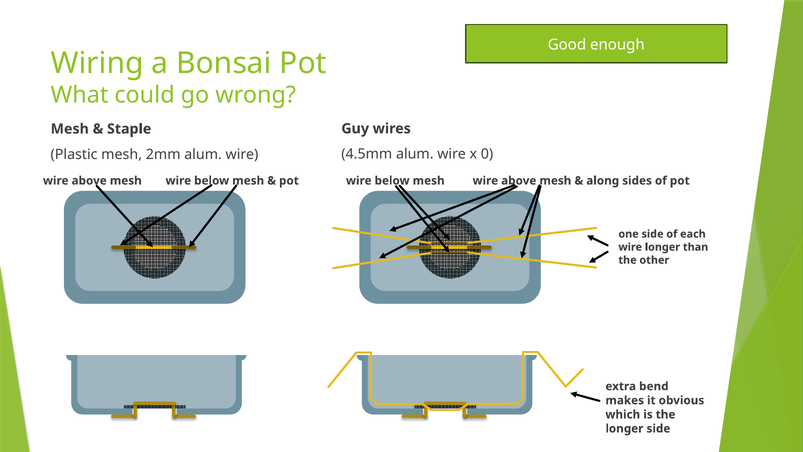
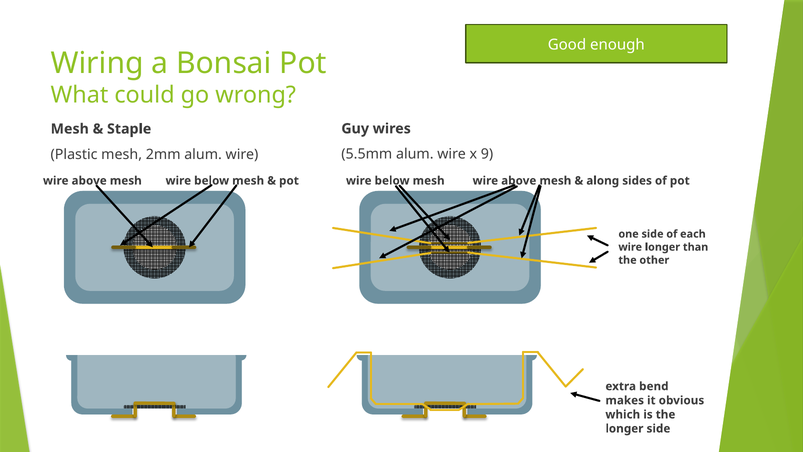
4.5mm: 4.5mm -> 5.5mm
0: 0 -> 9
